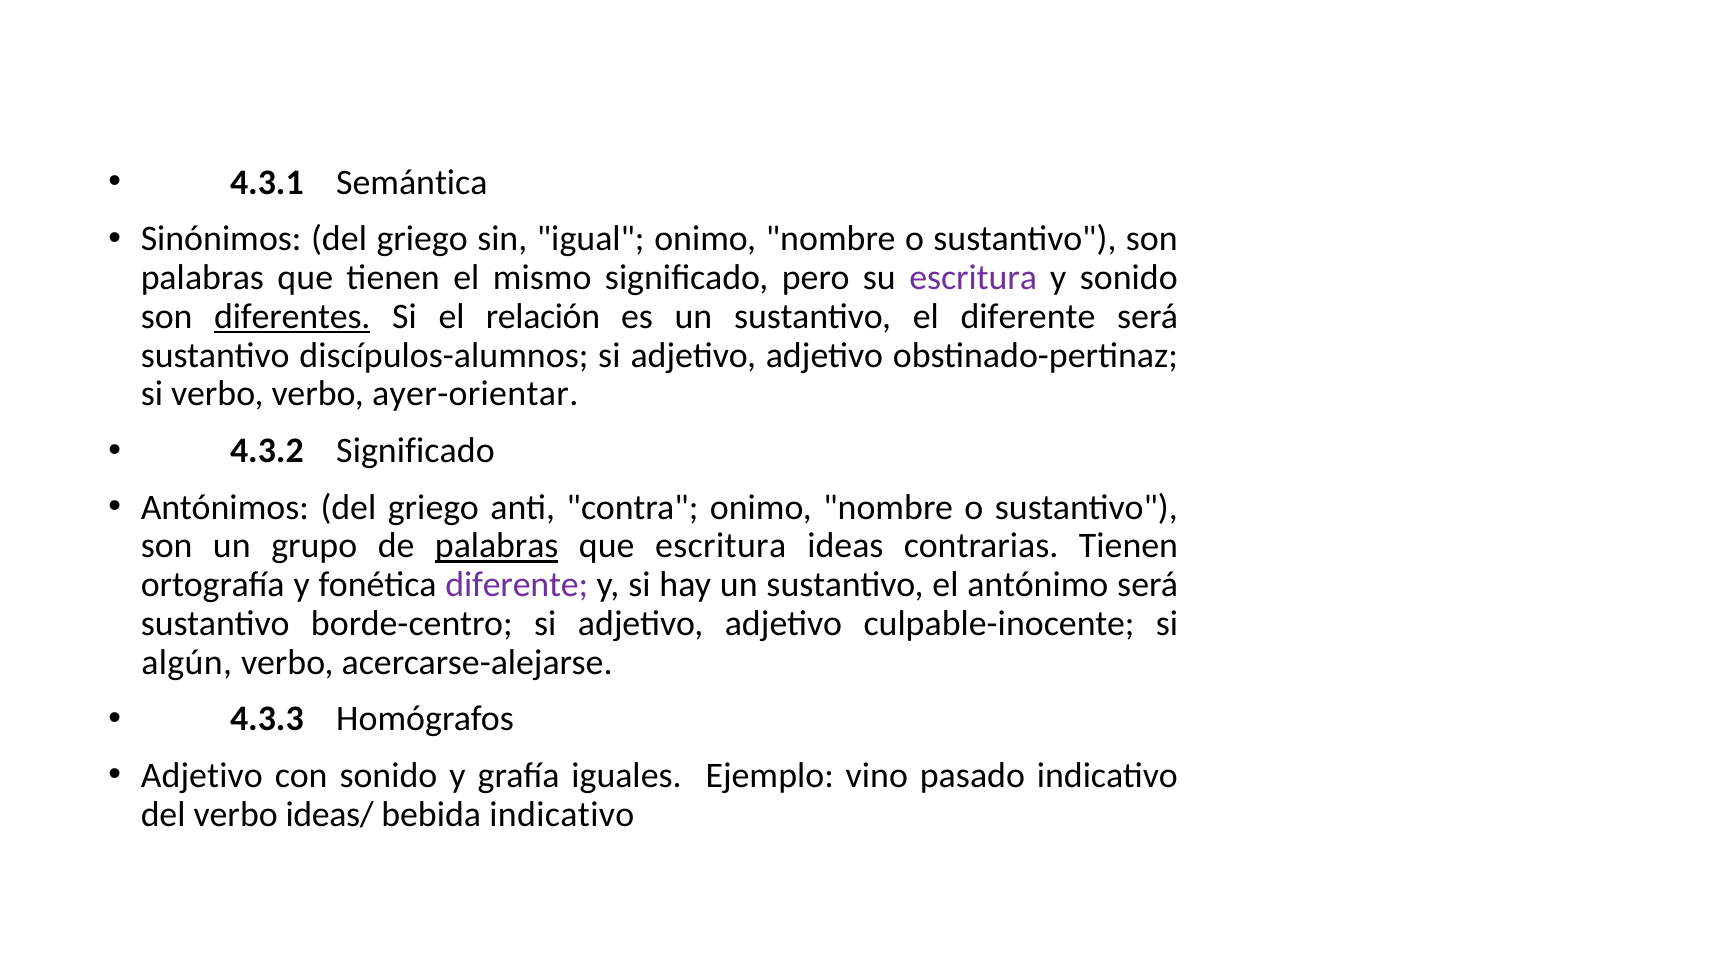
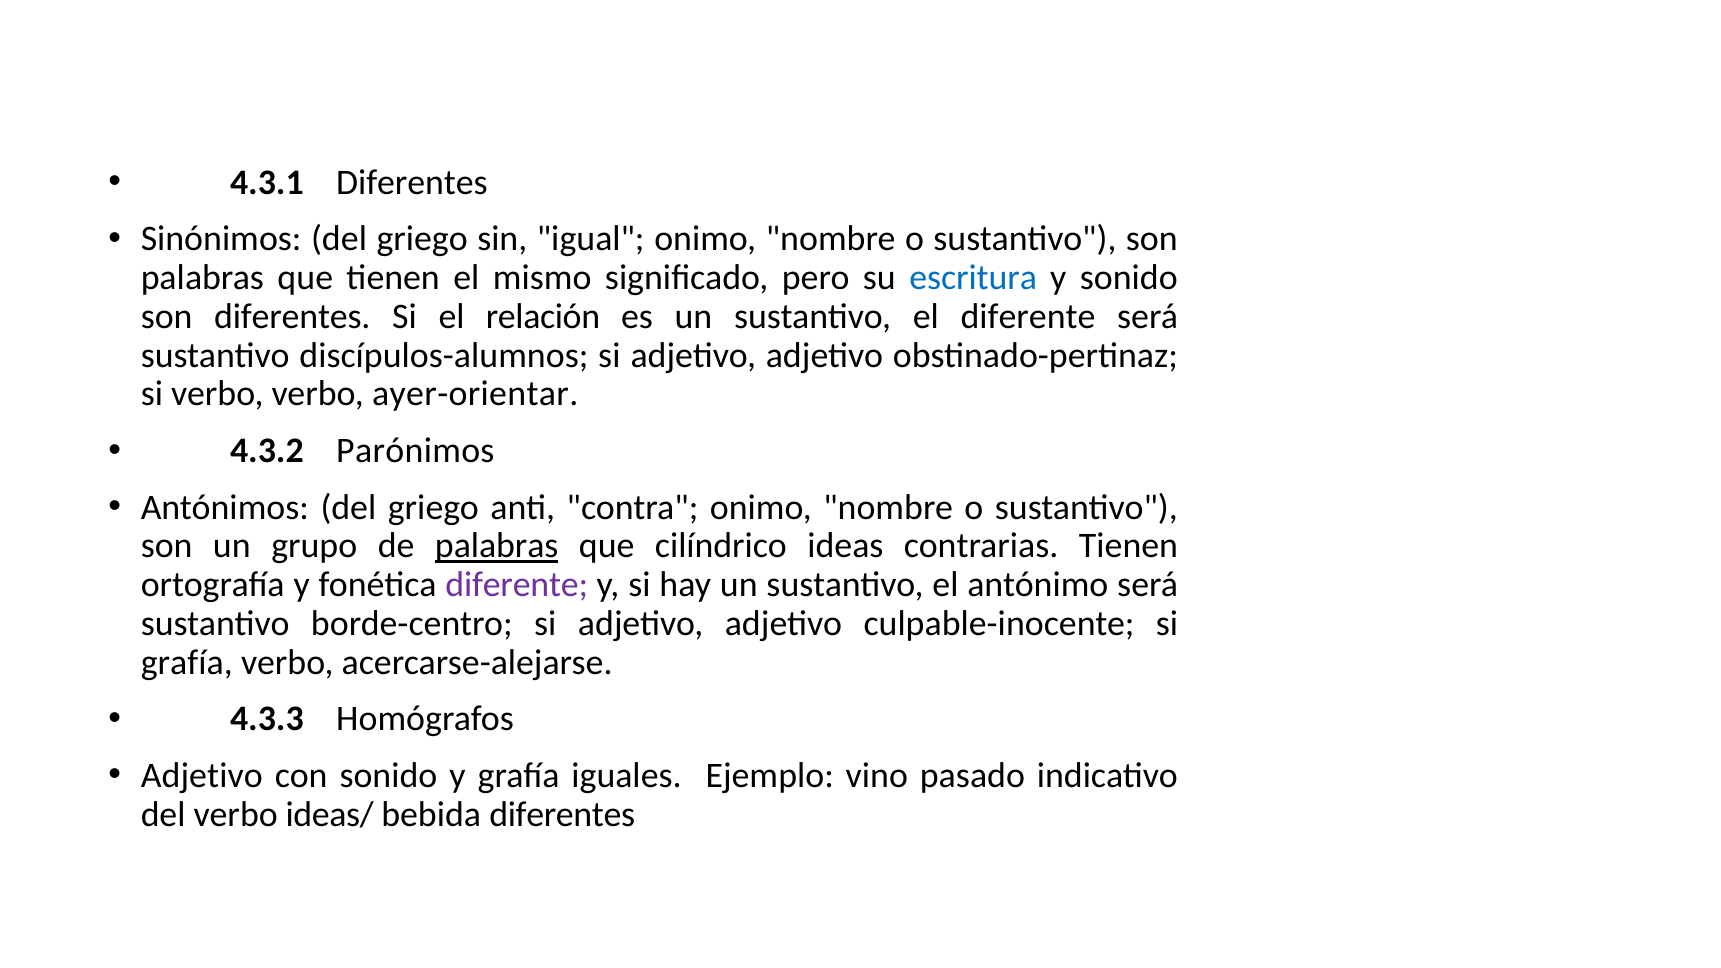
4.3.1 Semántica: Semántica -> Diferentes
escritura at (973, 278) colour: purple -> blue
diferentes at (292, 317) underline: present -> none
4.3.2 Significado: Significado -> Parónimos
que escritura: escritura -> cilíndrico
algún at (187, 662): algún -> grafía
bebida indicativo: indicativo -> diferentes
